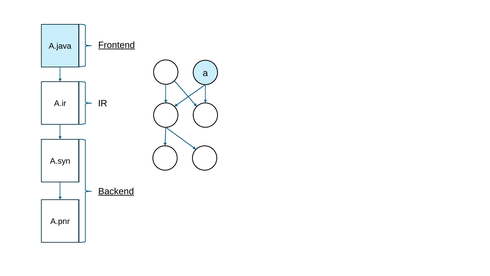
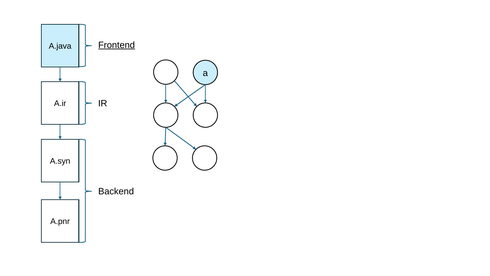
Backend underline: present -> none
